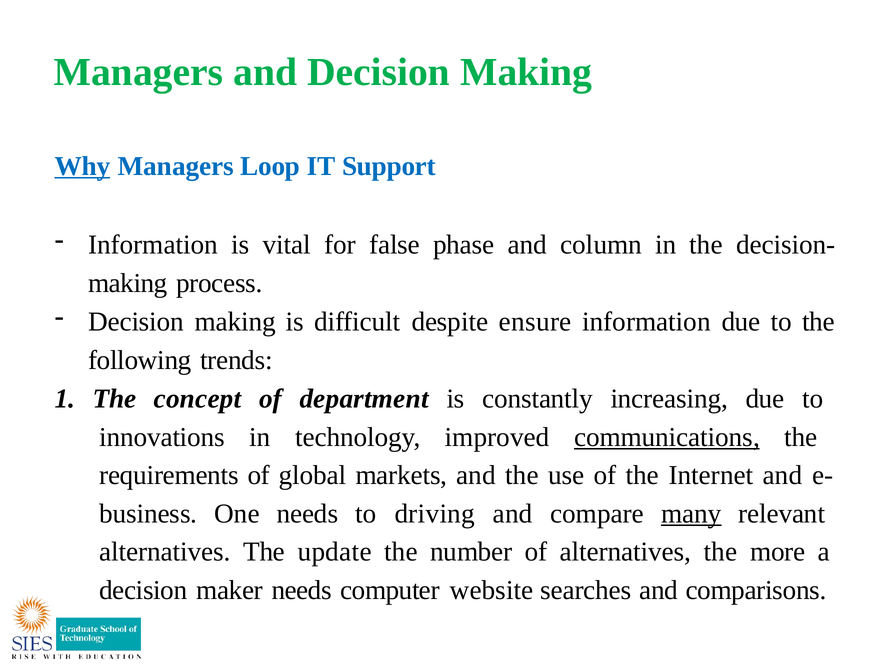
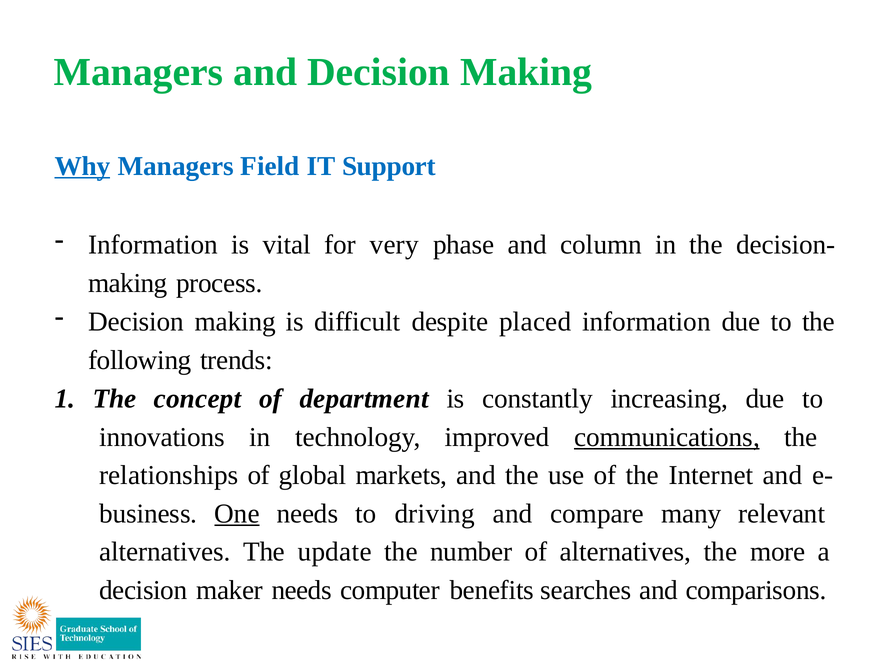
Loop: Loop -> Field
false: false -> very
ensure: ensure -> placed
requirements: requirements -> relationships
One underline: none -> present
many underline: present -> none
website: website -> benefits
